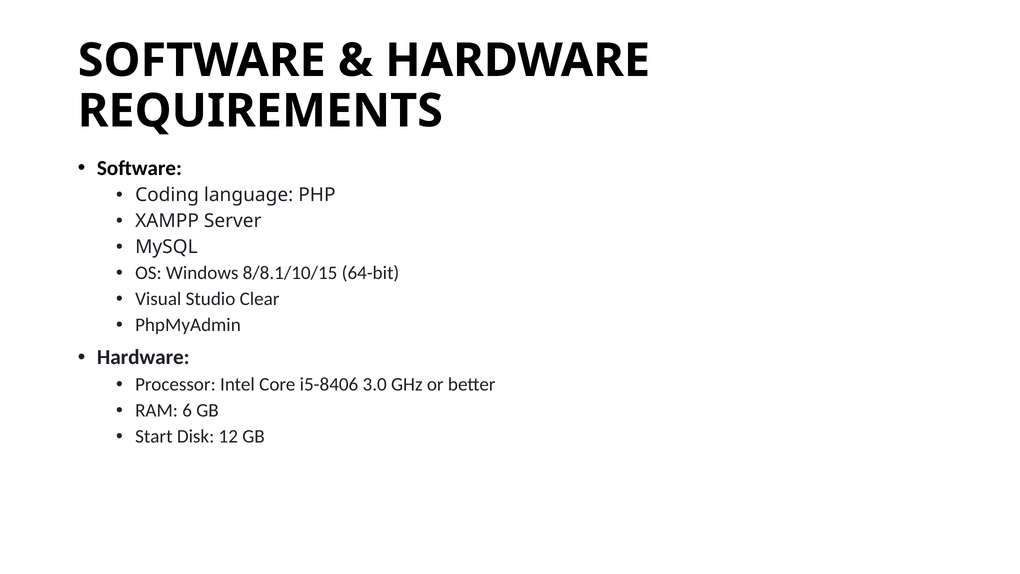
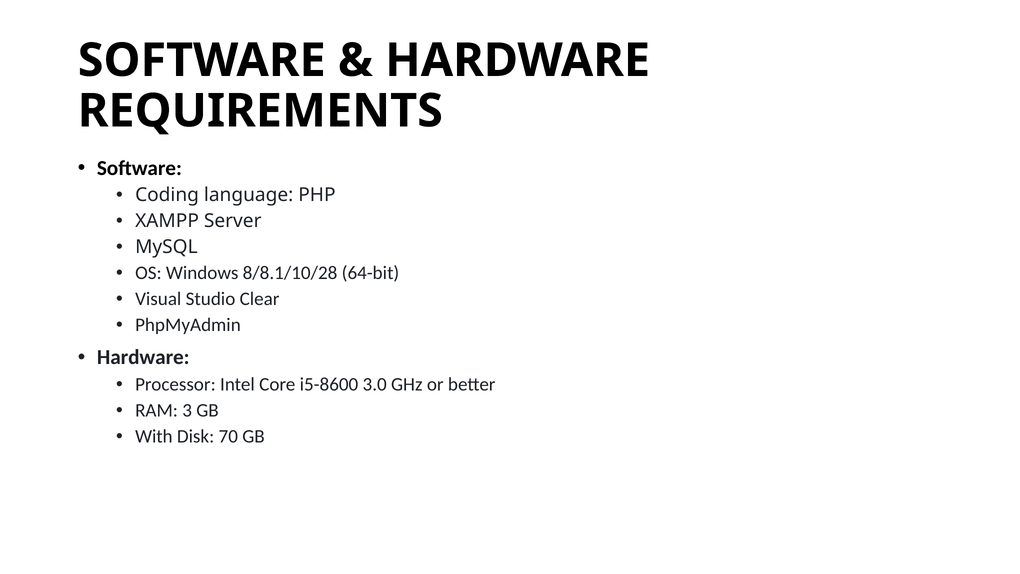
8/8.1/10/15: 8/8.1/10/15 -> 8/8.1/10/28
i5-8406: i5-8406 -> i5-8600
6: 6 -> 3
Start: Start -> With
12: 12 -> 70
